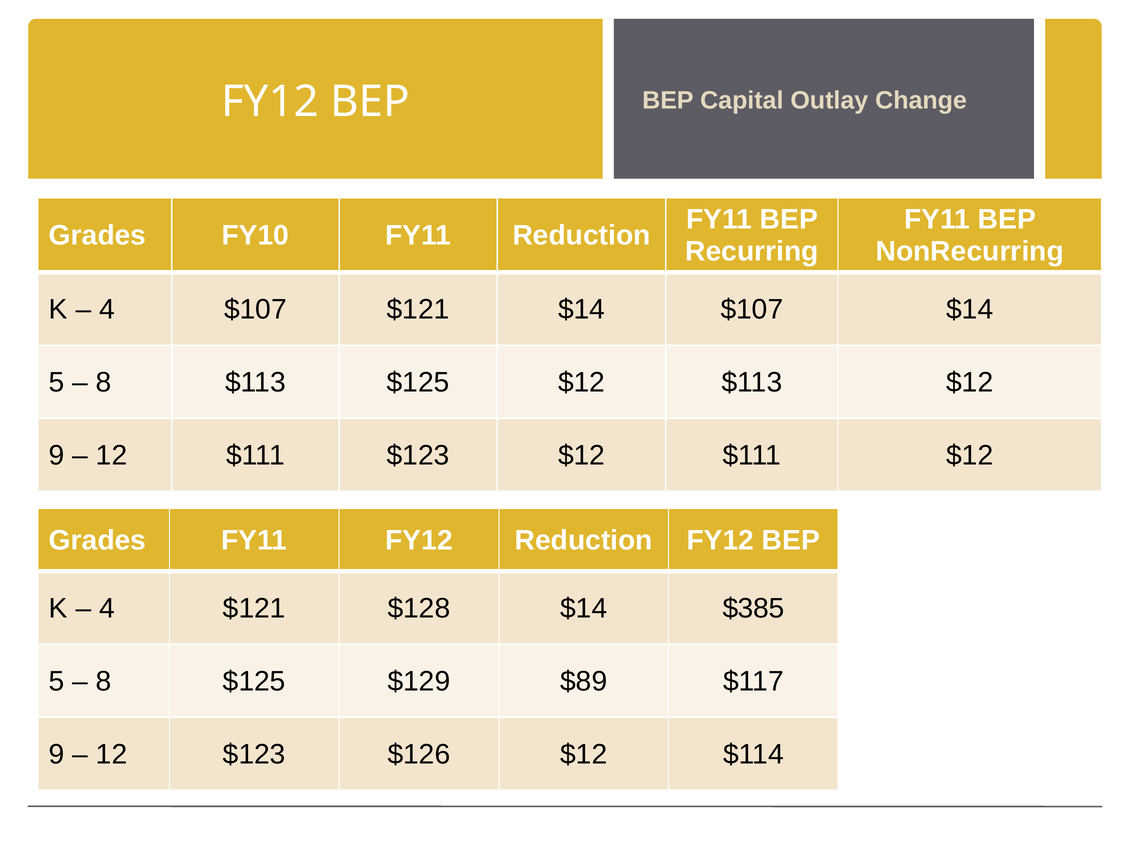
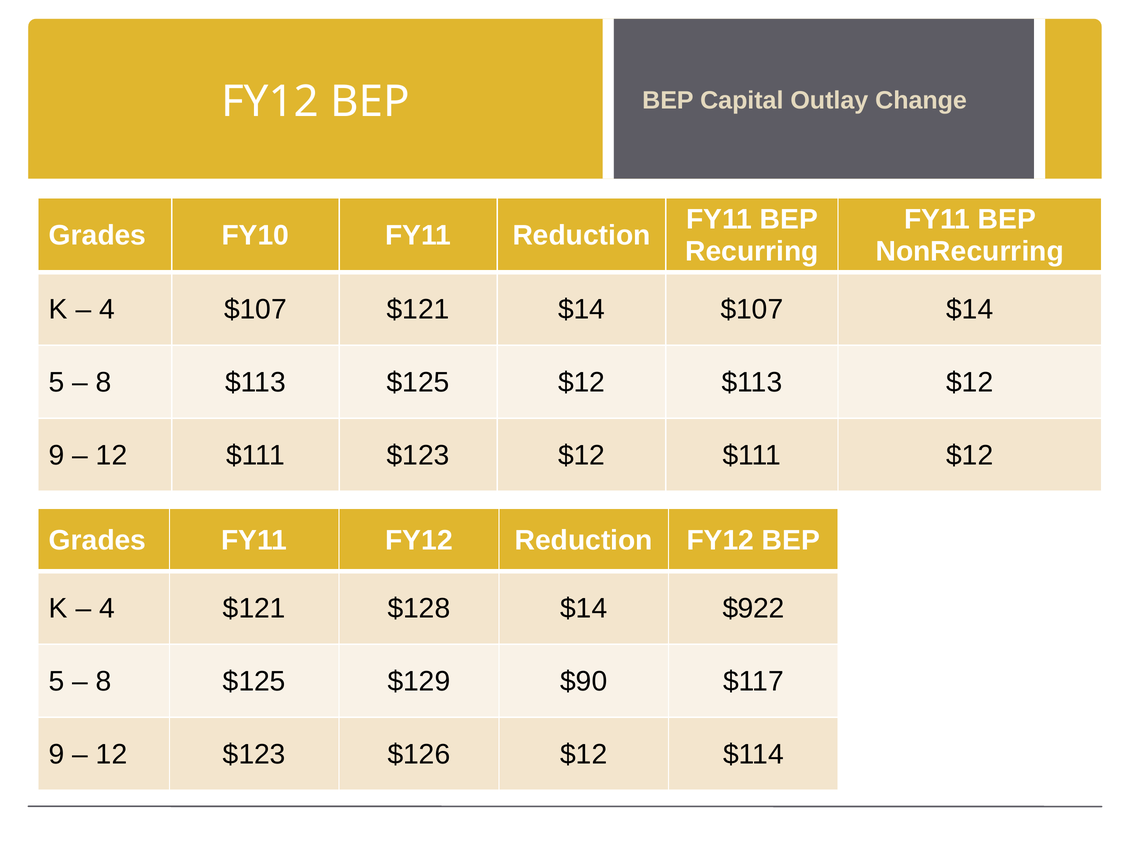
$385: $385 -> $922
$89: $89 -> $90
